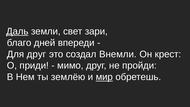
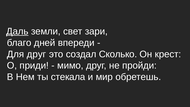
Внемли: Внемли -> Сколько
землёю: землёю -> стекала
мир underline: present -> none
